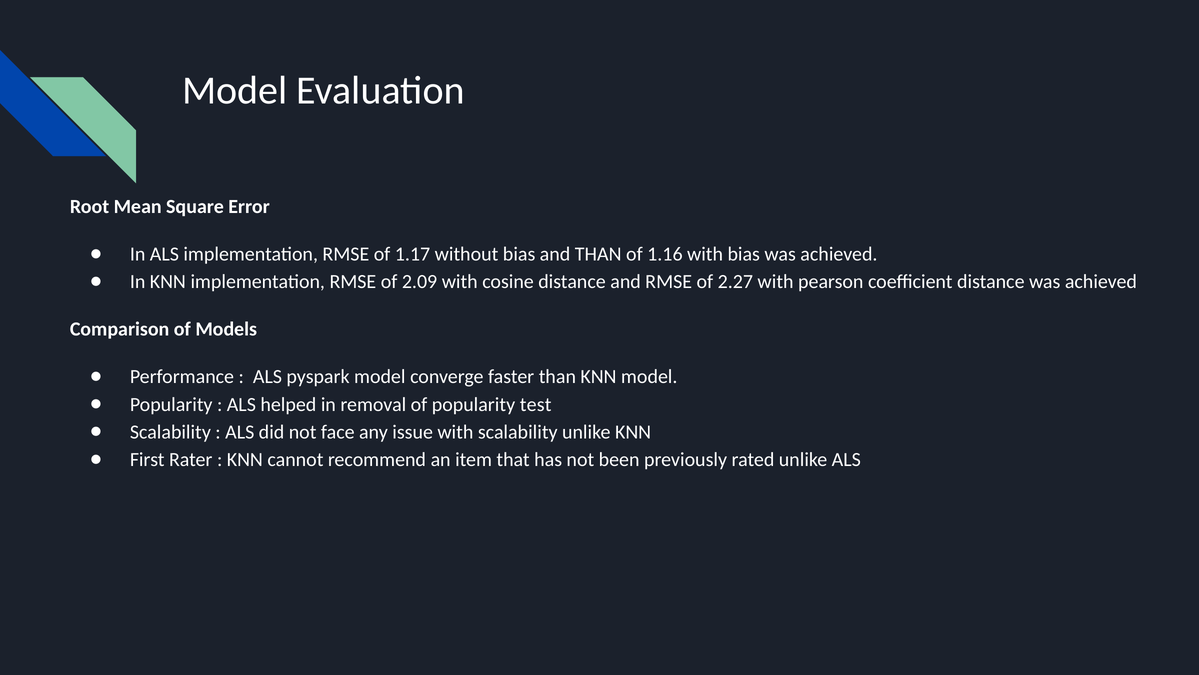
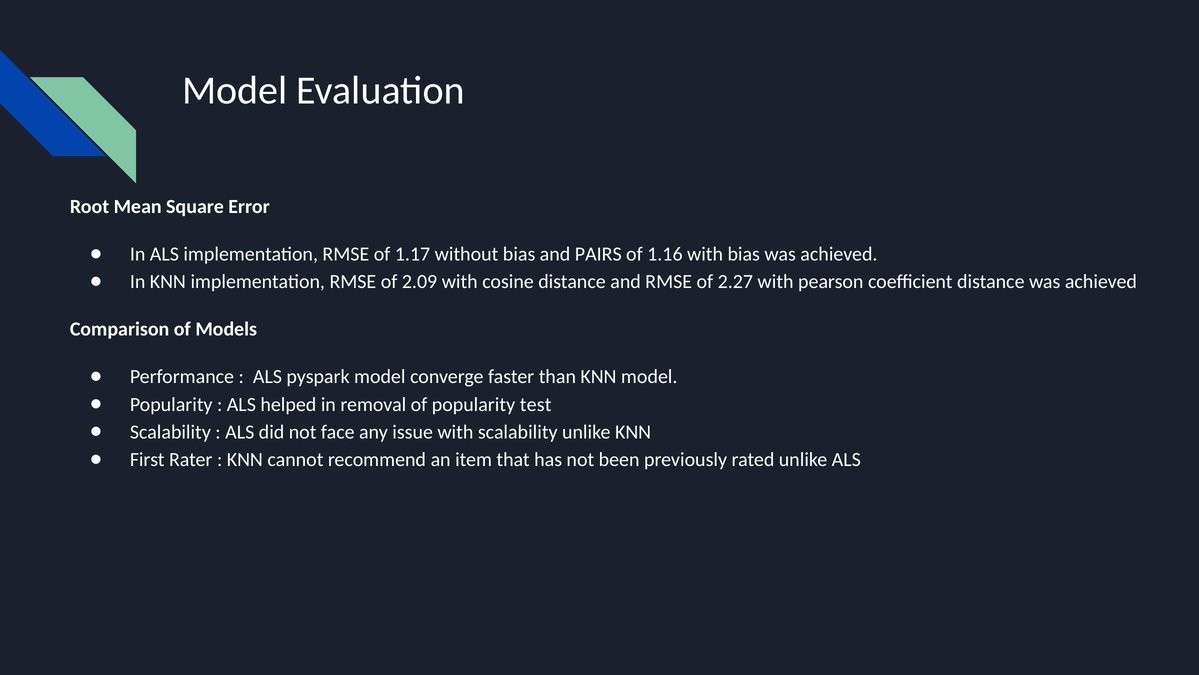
and THAN: THAN -> PAIRS
